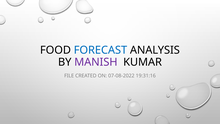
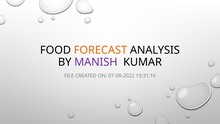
FORECAST colour: blue -> orange
